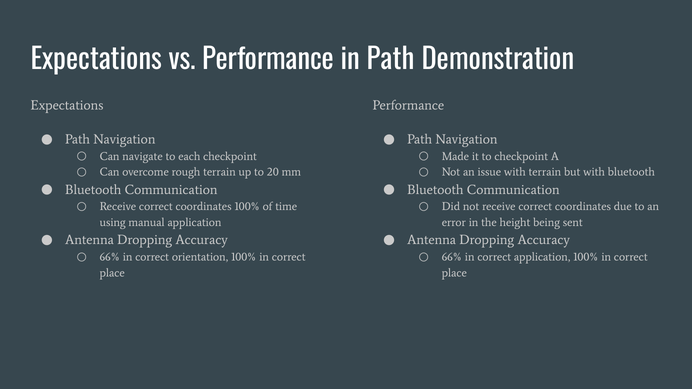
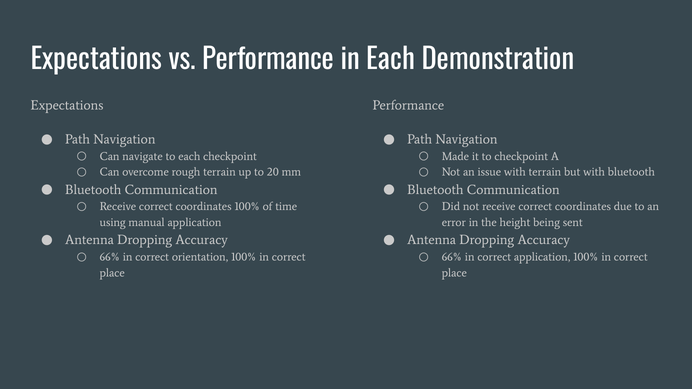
in Path: Path -> Each
